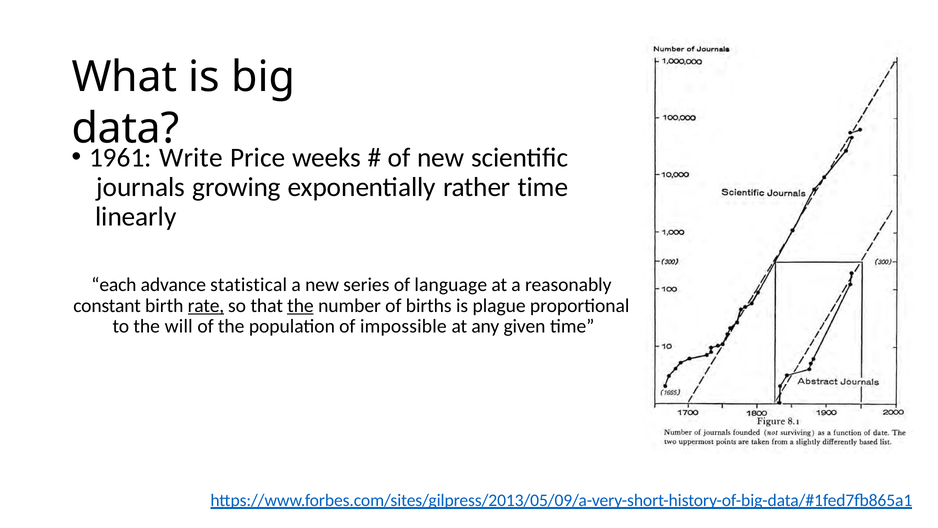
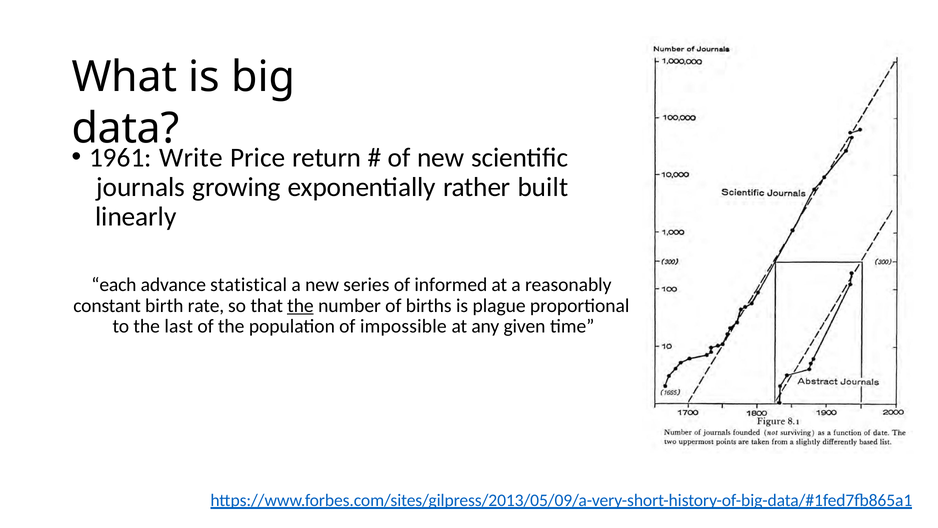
weeks: weeks -> return
rather time: time -> built
language: language -> informed
rate underline: present -> none
will: will -> last
